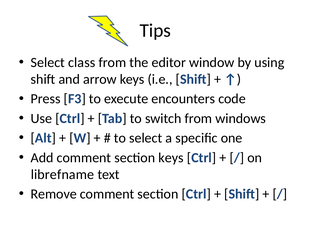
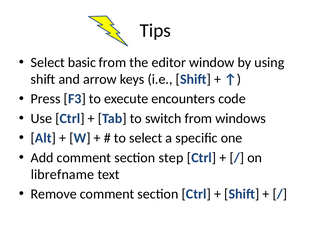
class: class -> basic
section keys: keys -> step
